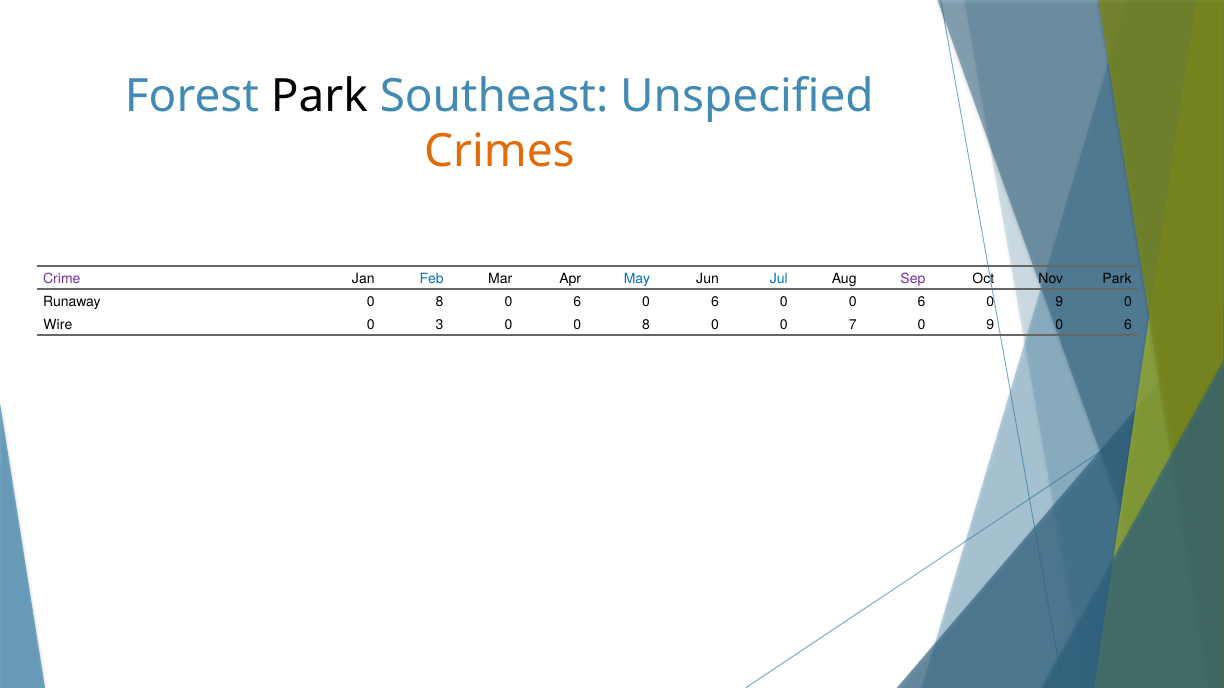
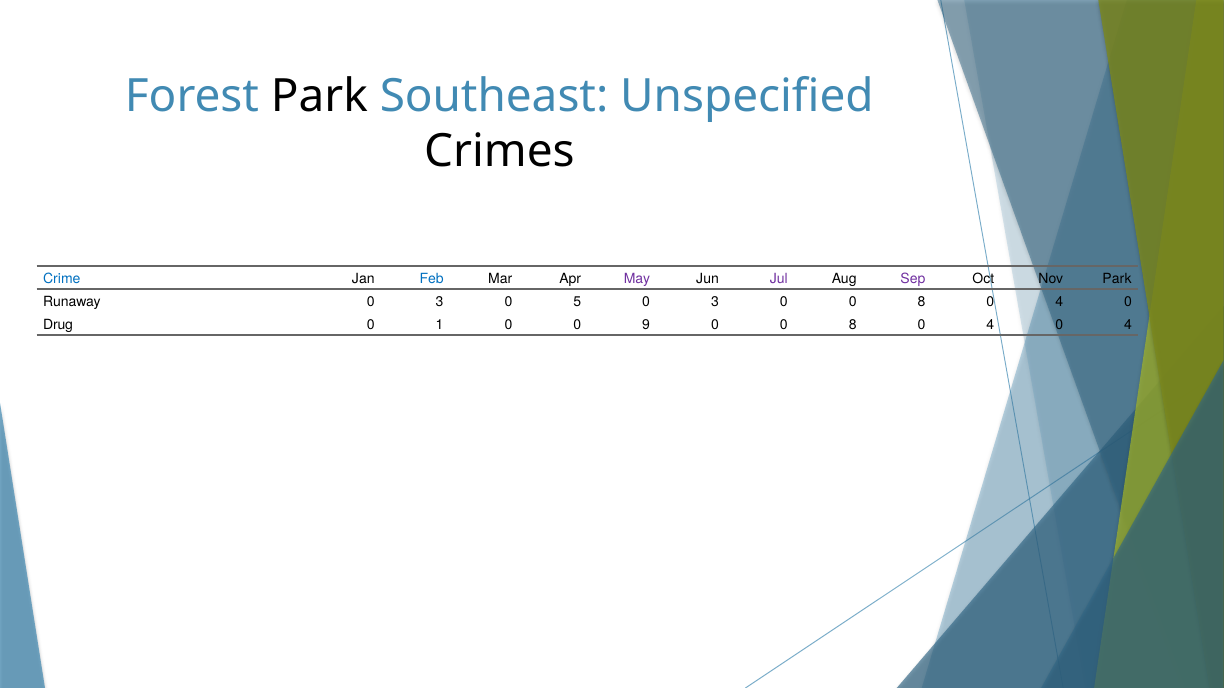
Crimes colour: orange -> black
Crime colour: purple -> blue
May colour: blue -> purple
Jul colour: blue -> purple
Runaway 0 8: 8 -> 3
6 at (577, 302): 6 -> 5
6 at (715, 302): 6 -> 3
6 at (922, 302): 6 -> 8
9 at (1059, 302): 9 -> 4
Wire: Wire -> Drug
3: 3 -> 1
0 0 8: 8 -> 9
7 at (853, 325): 7 -> 8
9 at (990, 325): 9 -> 4
6 at (1128, 325): 6 -> 4
